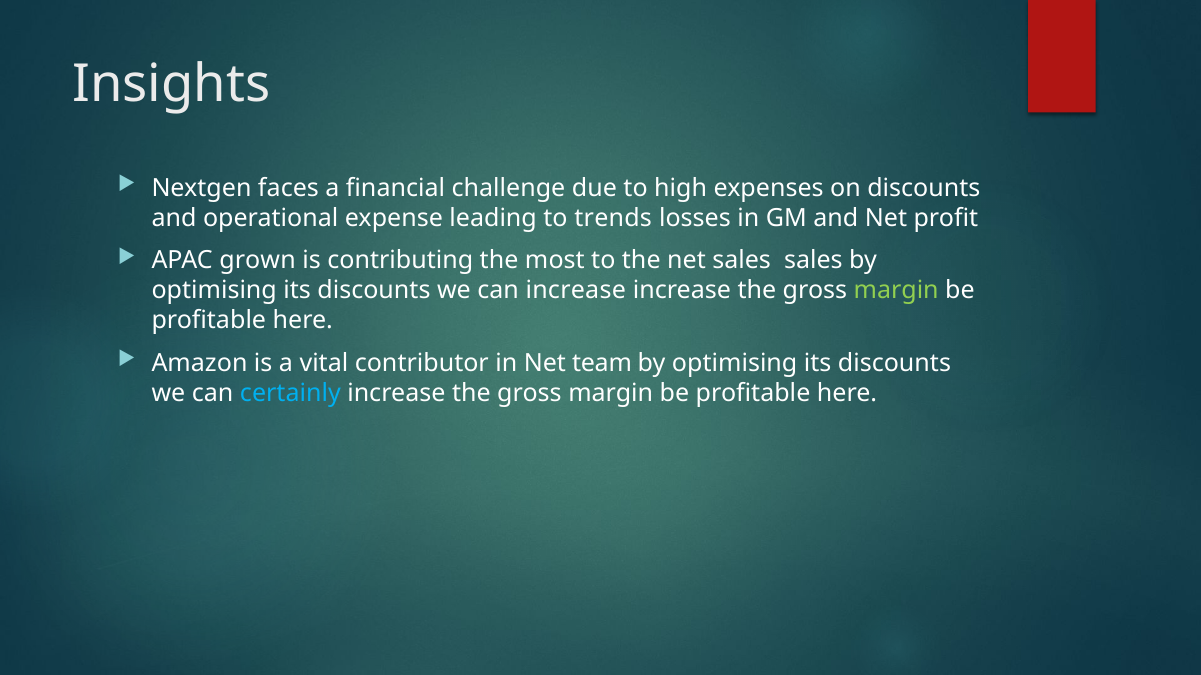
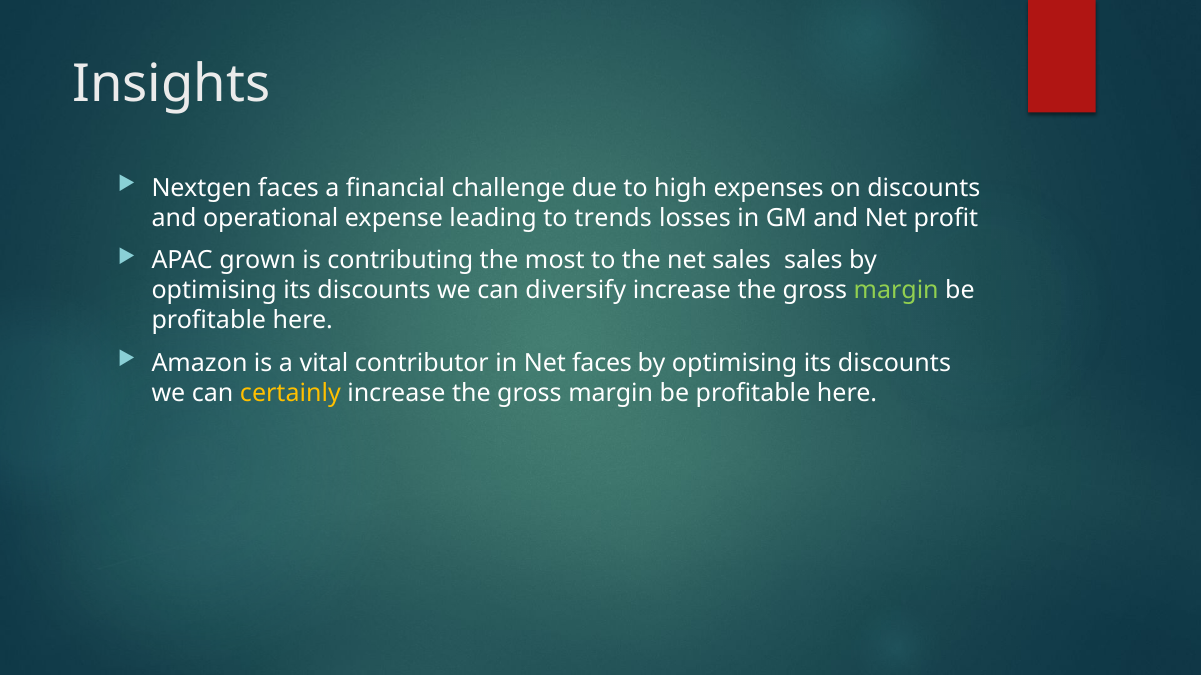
can increase: increase -> diversify
Net team: team -> faces
certainly colour: light blue -> yellow
